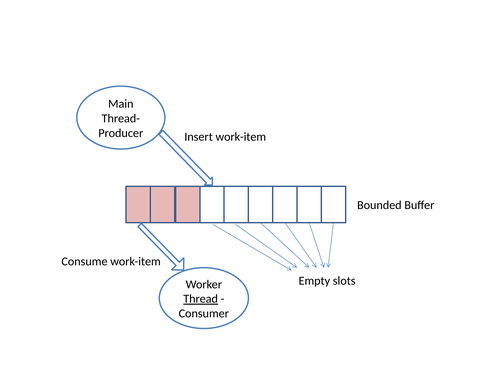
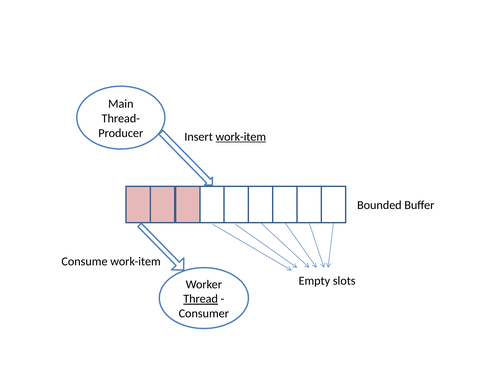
work-item at (241, 137) underline: none -> present
